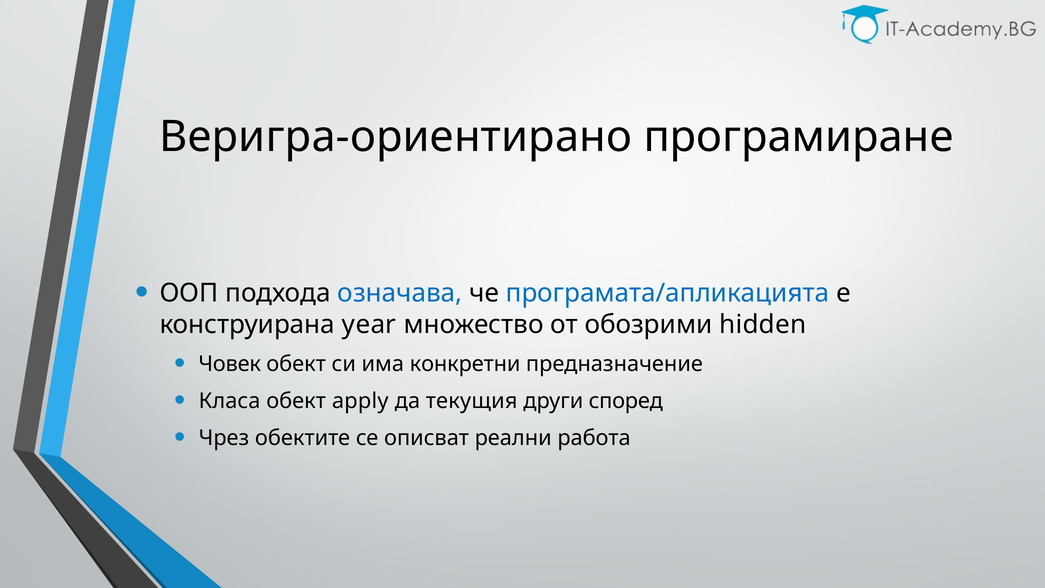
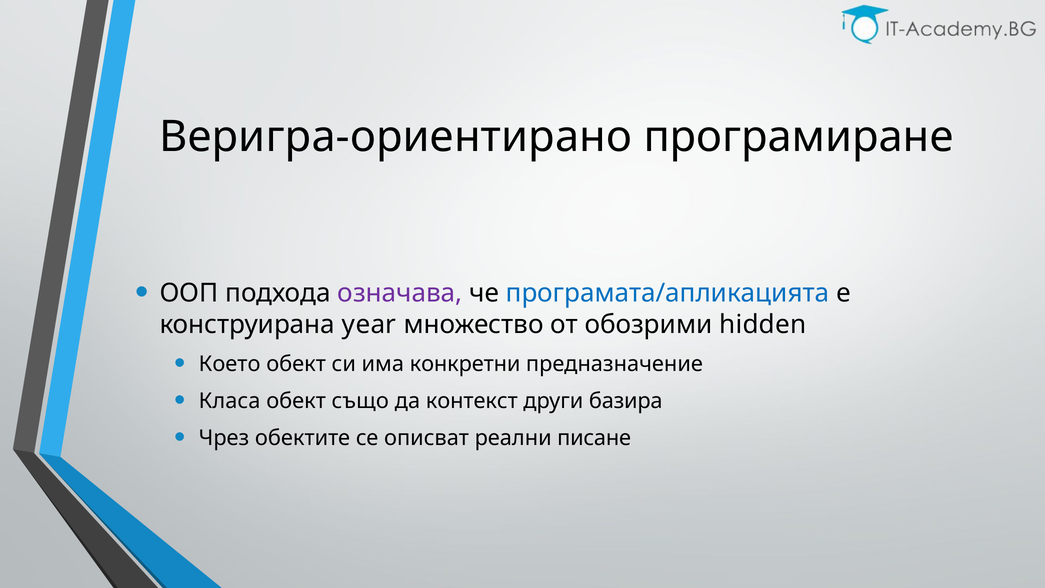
означава colour: blue -> purple
Човек: Човек -> Което
apply: apply -> също
текущия: текущия -> контекст
според: според -> базира
работа: работа -> писане
